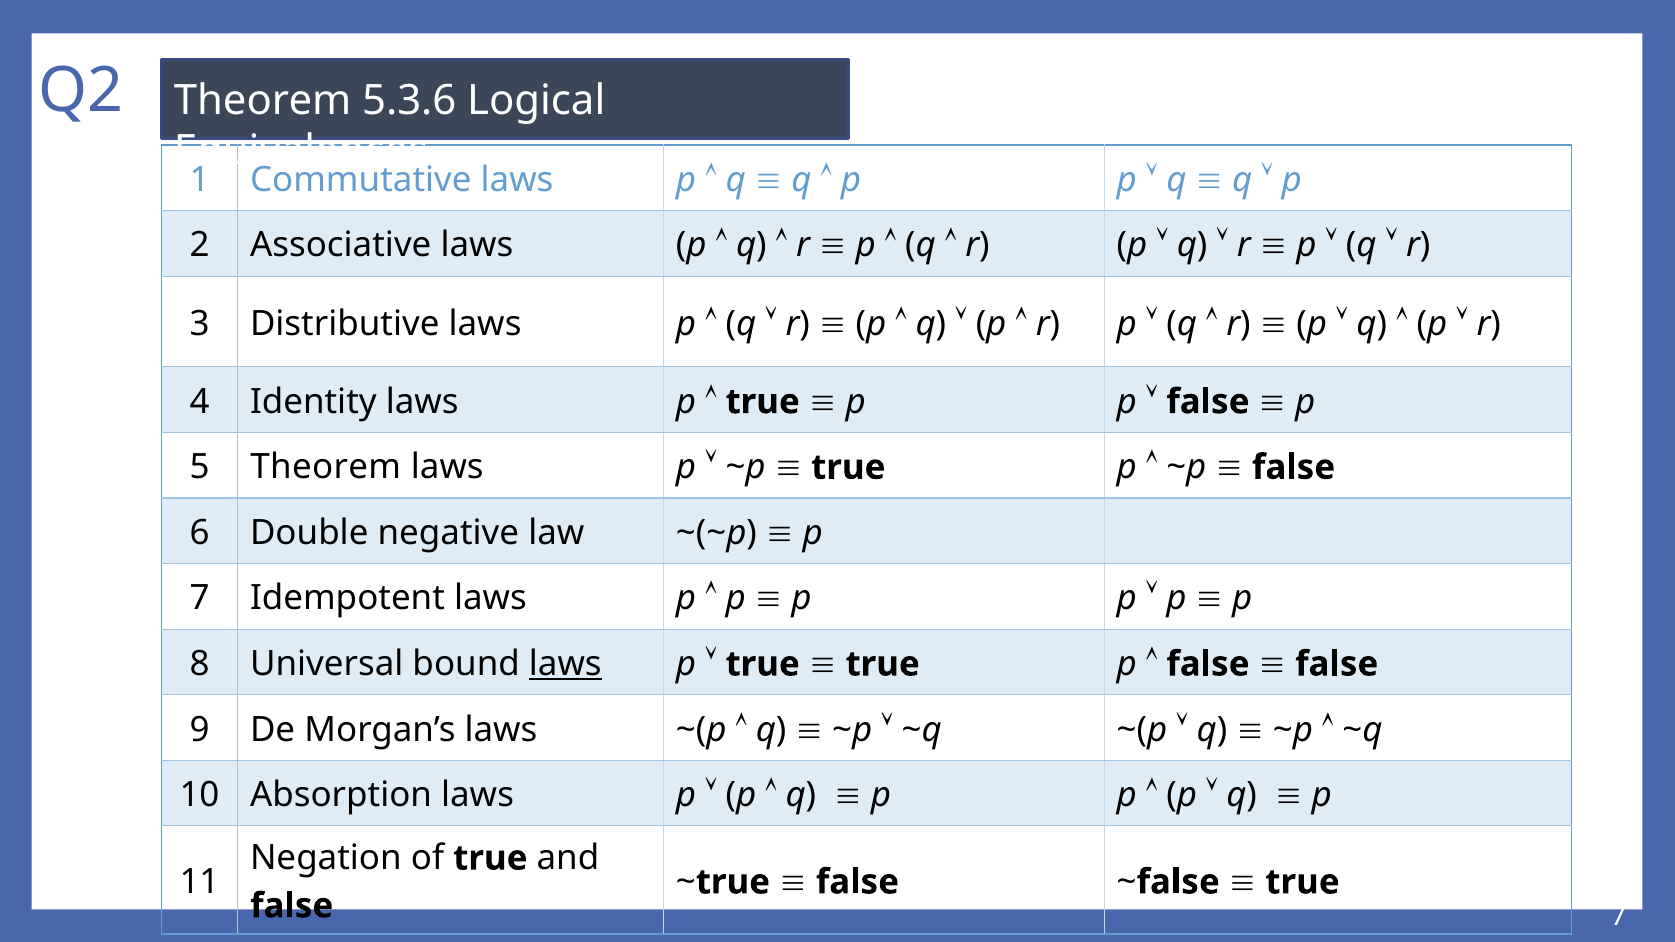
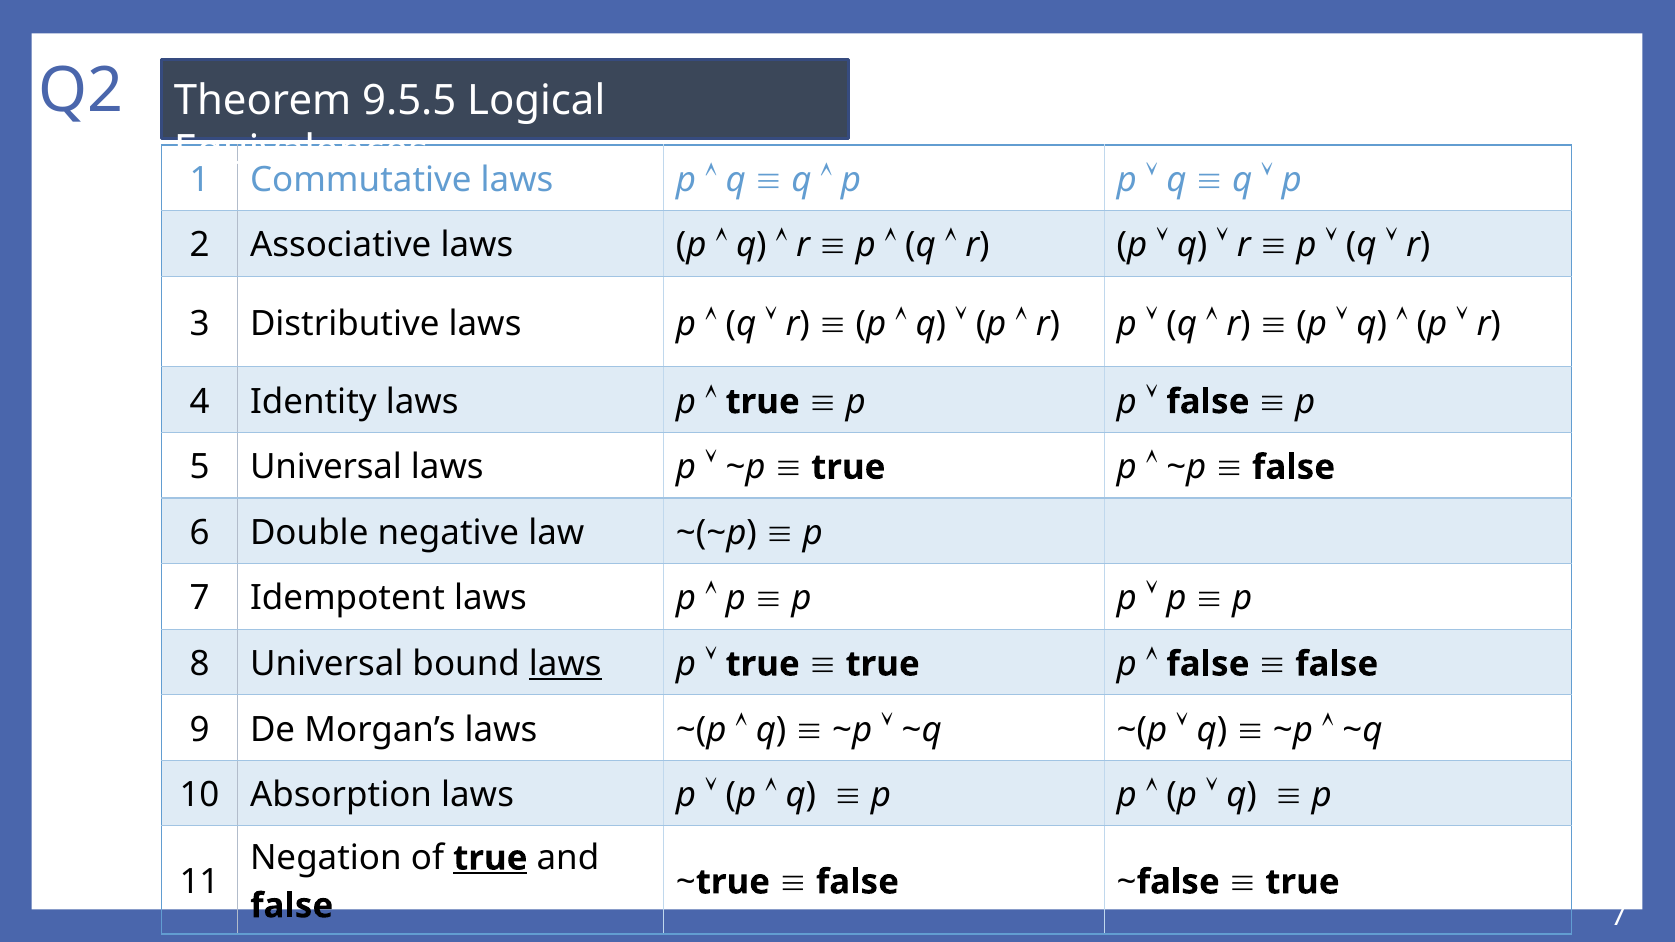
5.3.6: 5.3.6 -> 9.5.5
5 Theorem: Theorem -> Universal
true at (490, 858) underline: none -> present
